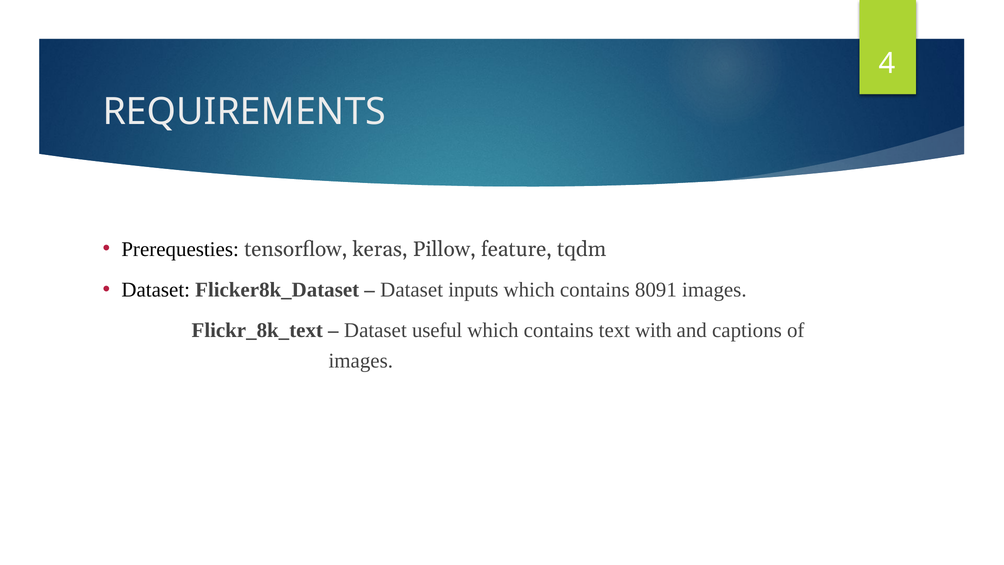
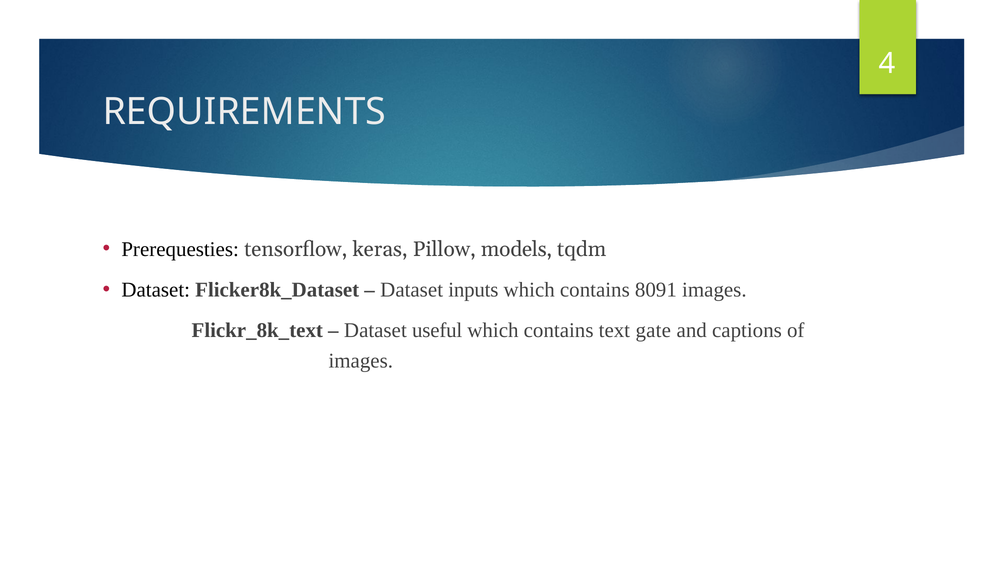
feature: feature -> models
with: with -> gate
